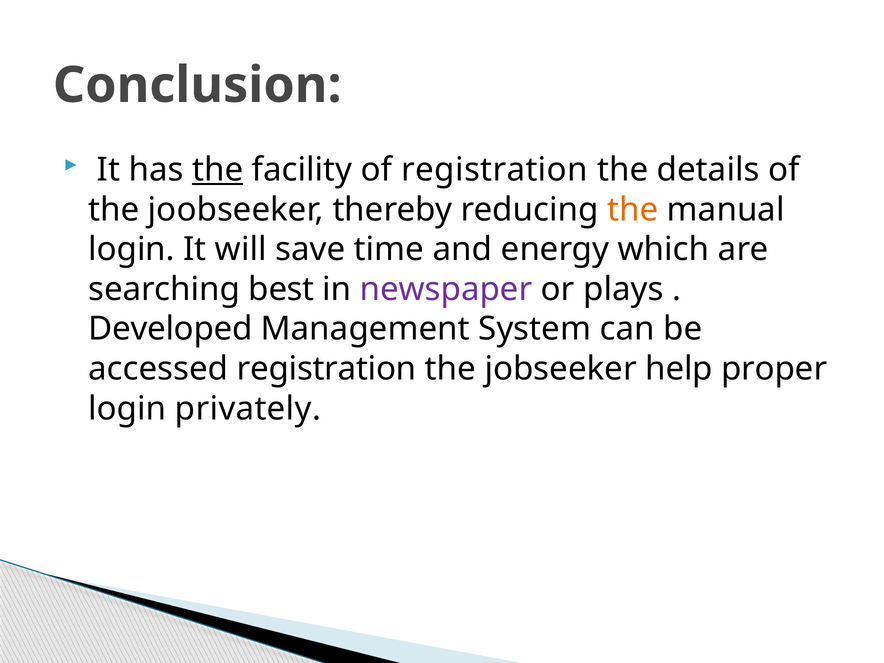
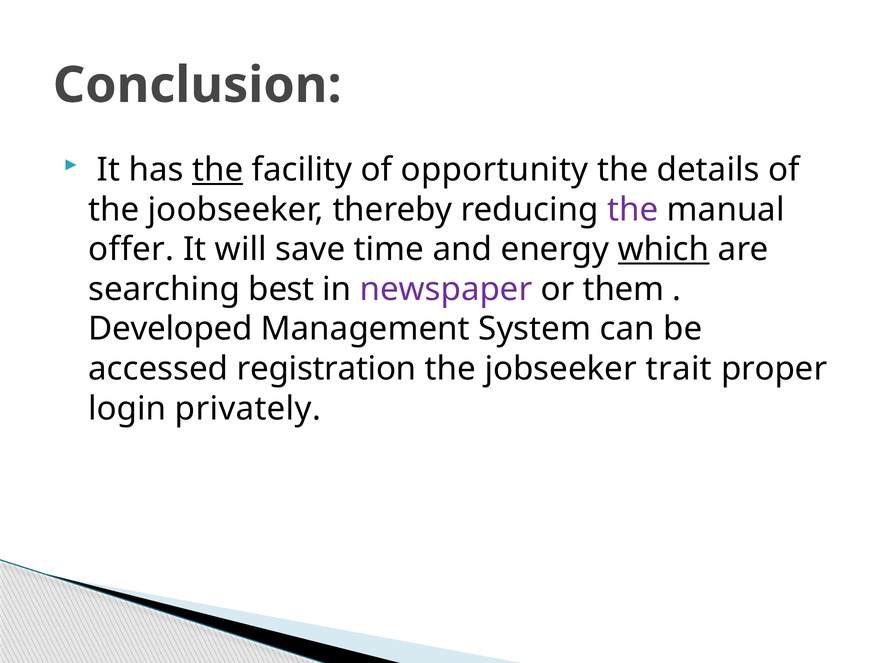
of registration: registration -> opportunity
the at (633, 210) colour: orange -> purple
login at (132, 249): login -> offer
which underline: none -> present
plays: plays -> them
help: help -> trait
